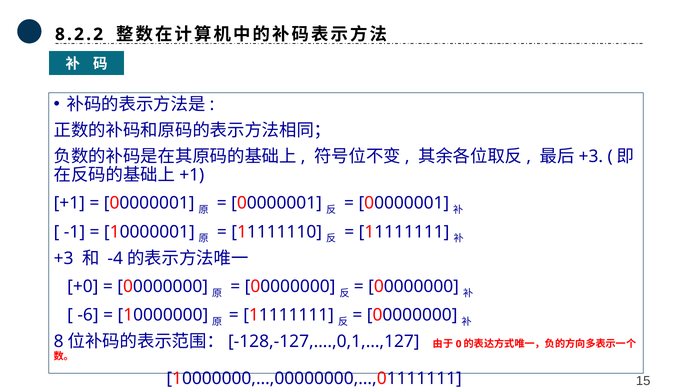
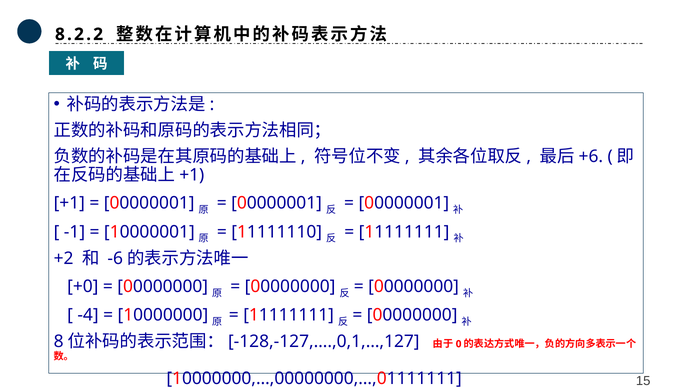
+3 at (591, 156): +3 -> +6
+3 at (64, 258): +3 -> +2
-4: -4 -> -6
-6: -6 -> -4
